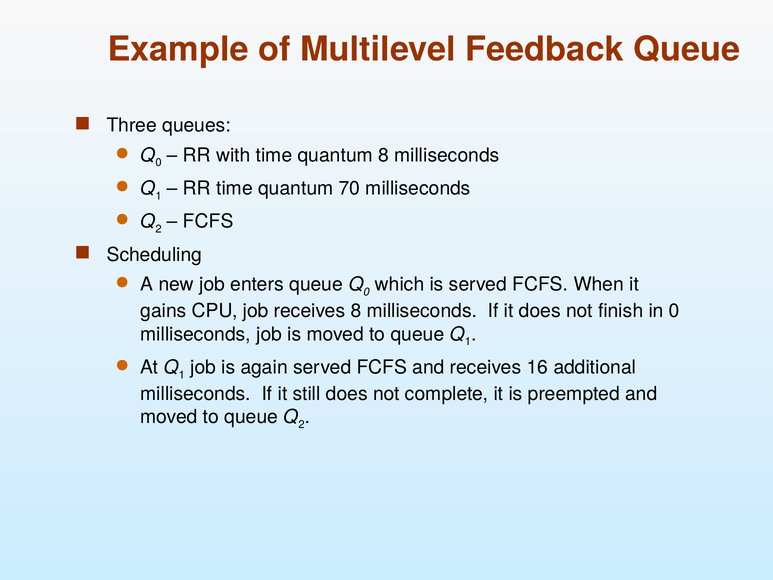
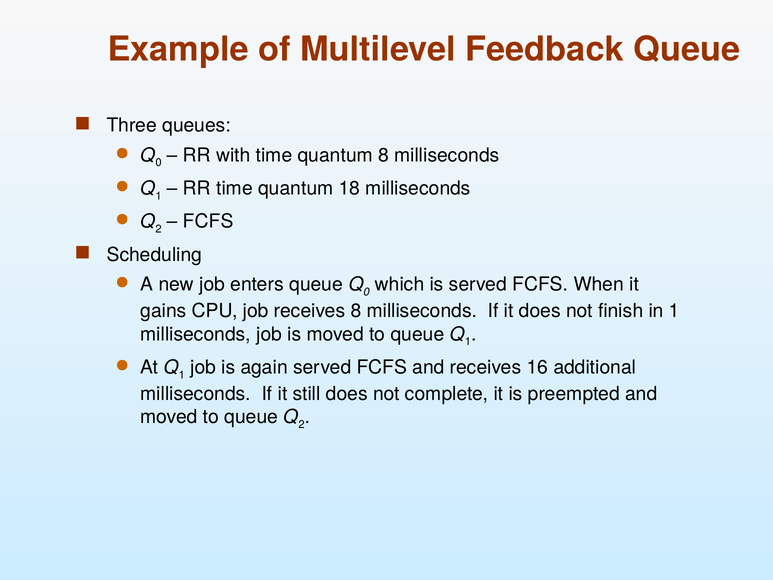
70: 70 -> 18
in 0: 0 -> 1
